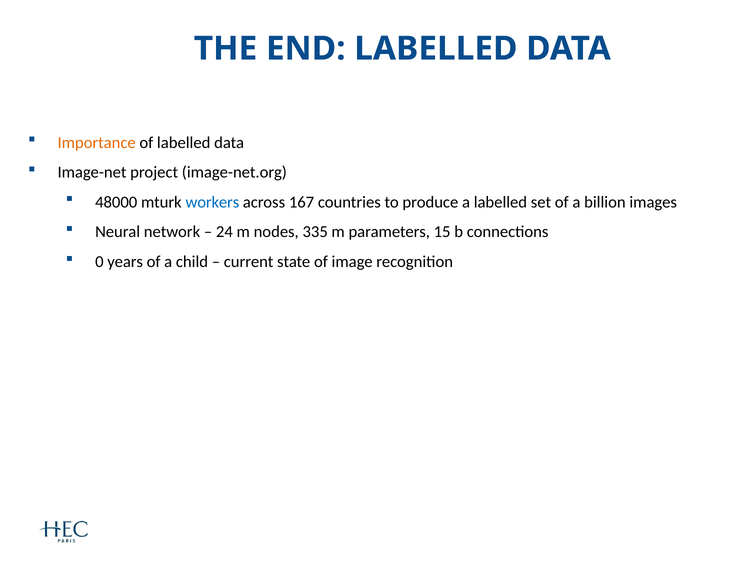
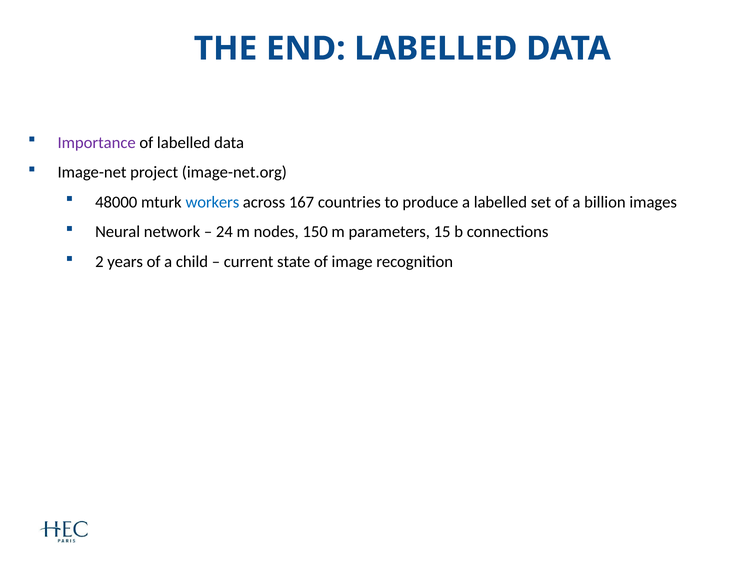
Importance colour: orange -> purple
335: 335 -> 150
0: 0 -> 2
